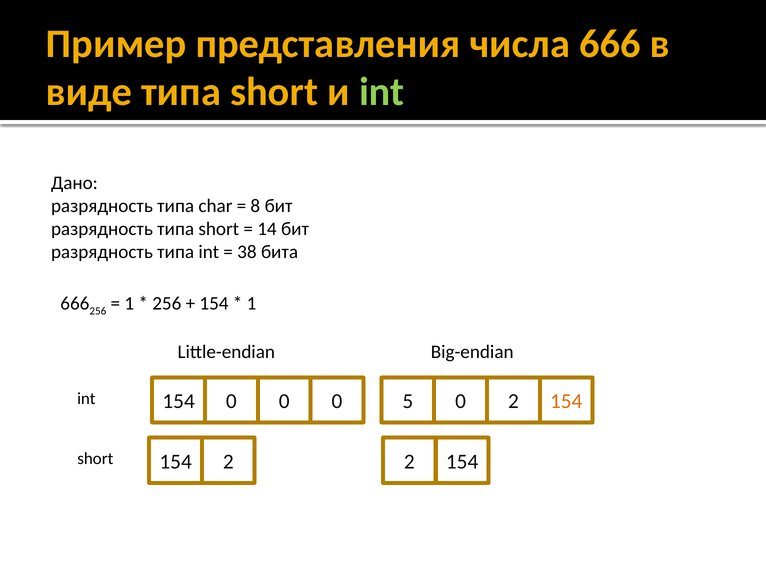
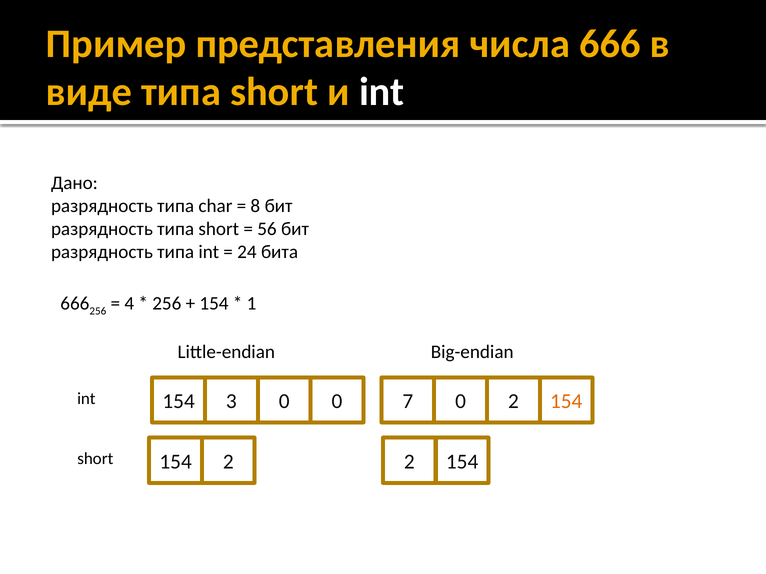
int at (382, 92) colour: light green -> white
14: 14 -> 56
38: 38 -> 24
1 at (129, 304): 1 -> 4
154 0: 0 -> 3
5: 5 -> 7
